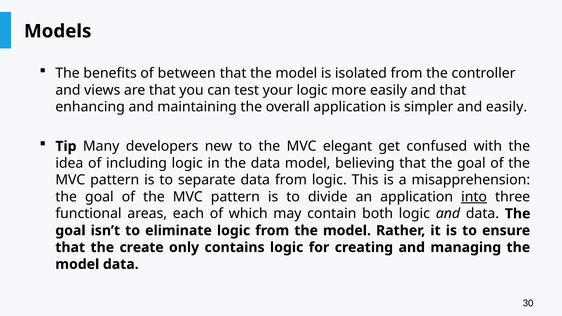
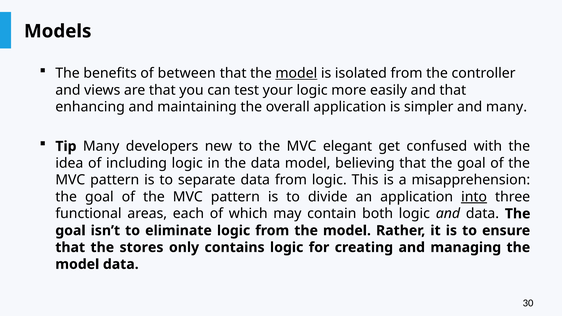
model at (296, 73) underline: none -> present
and easily: easily -> many
create: create -> stores
